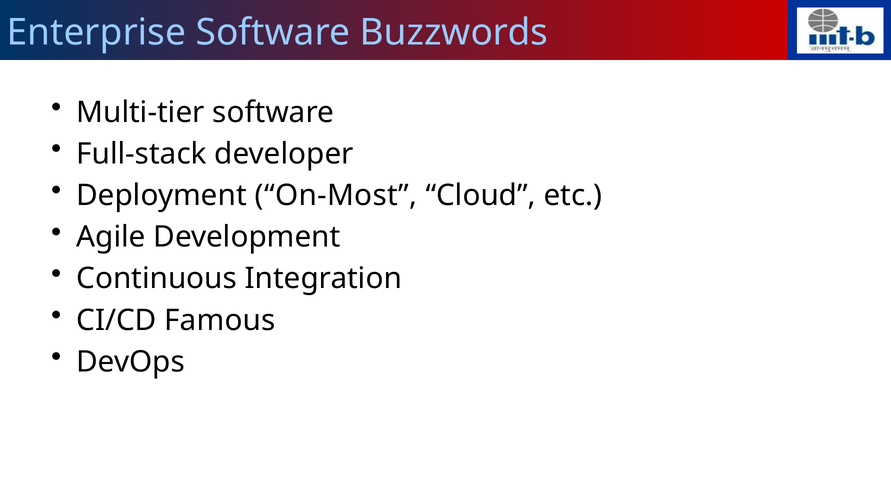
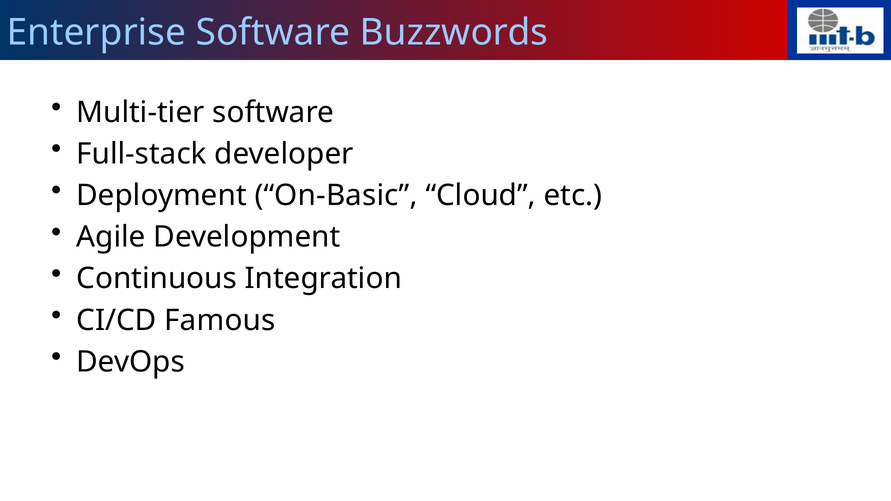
On-Most: On-Most -> On-Basic
